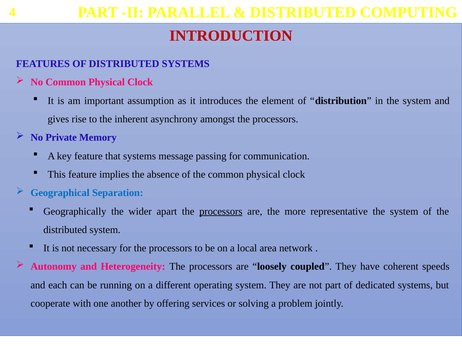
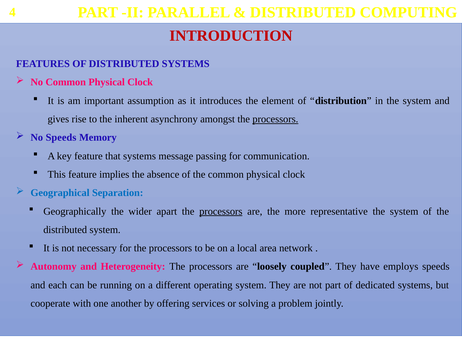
processors at (275, 119) underline: none -> present
No Private: Private -> Speeds
coherent: coherent -> employs
